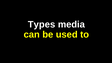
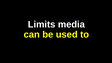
Types: Types -> Limits
